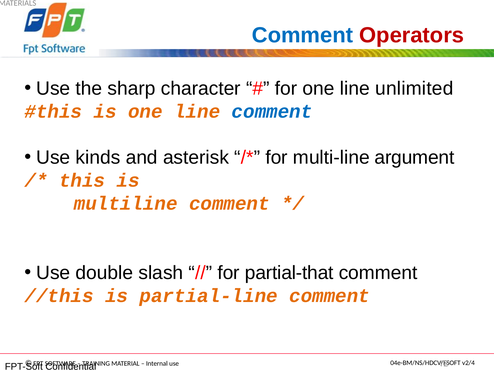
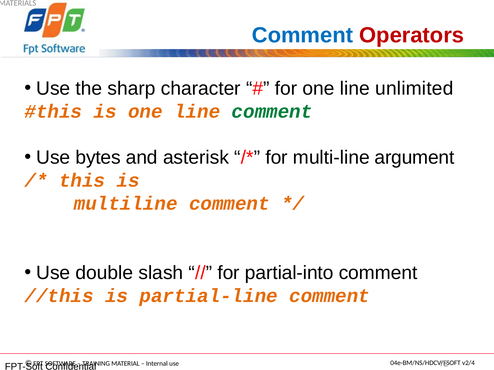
comment at (272, 112) colour: blue -> green
kinds: kinds -> bytes
partial-that: partial-that -> partial-into
